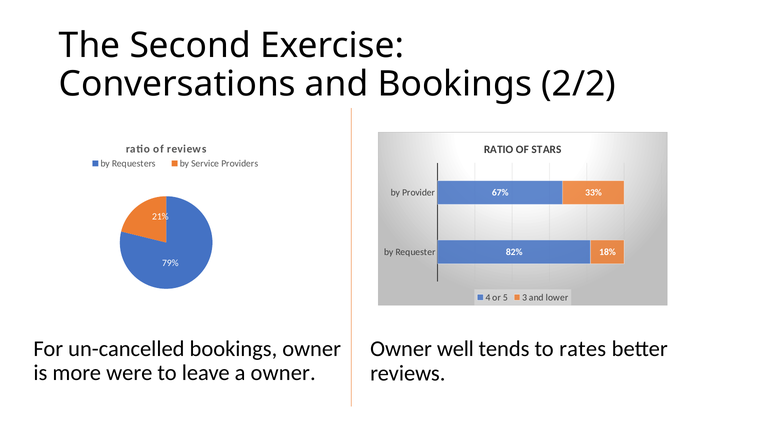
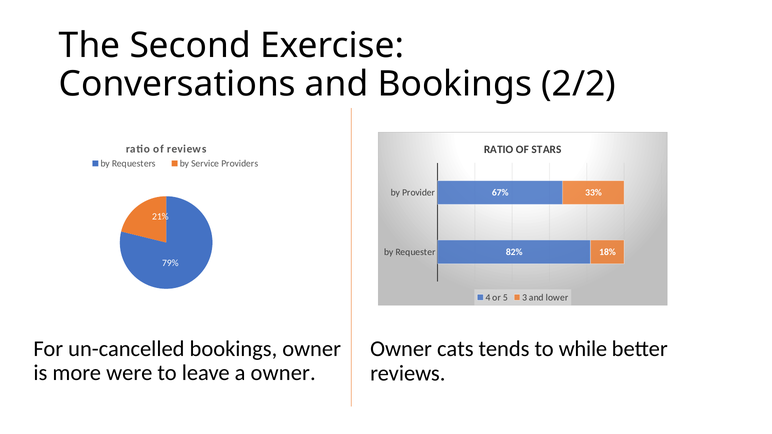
well: well -> cats
rates: rates -> while
